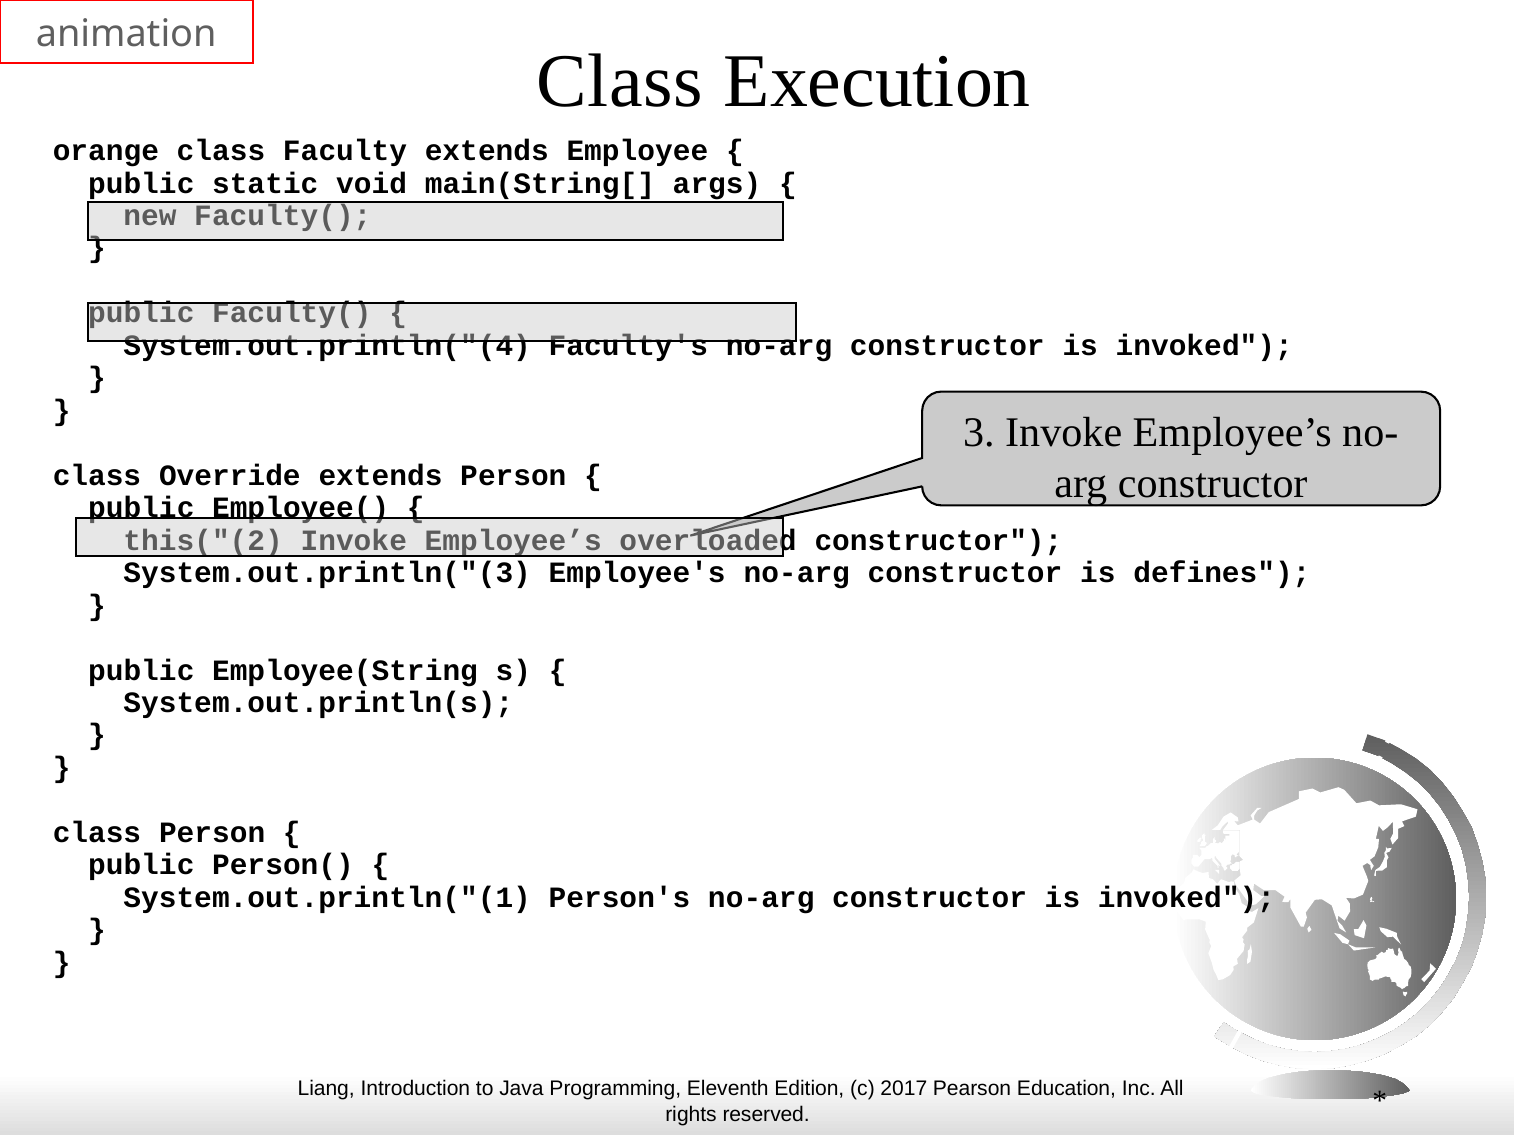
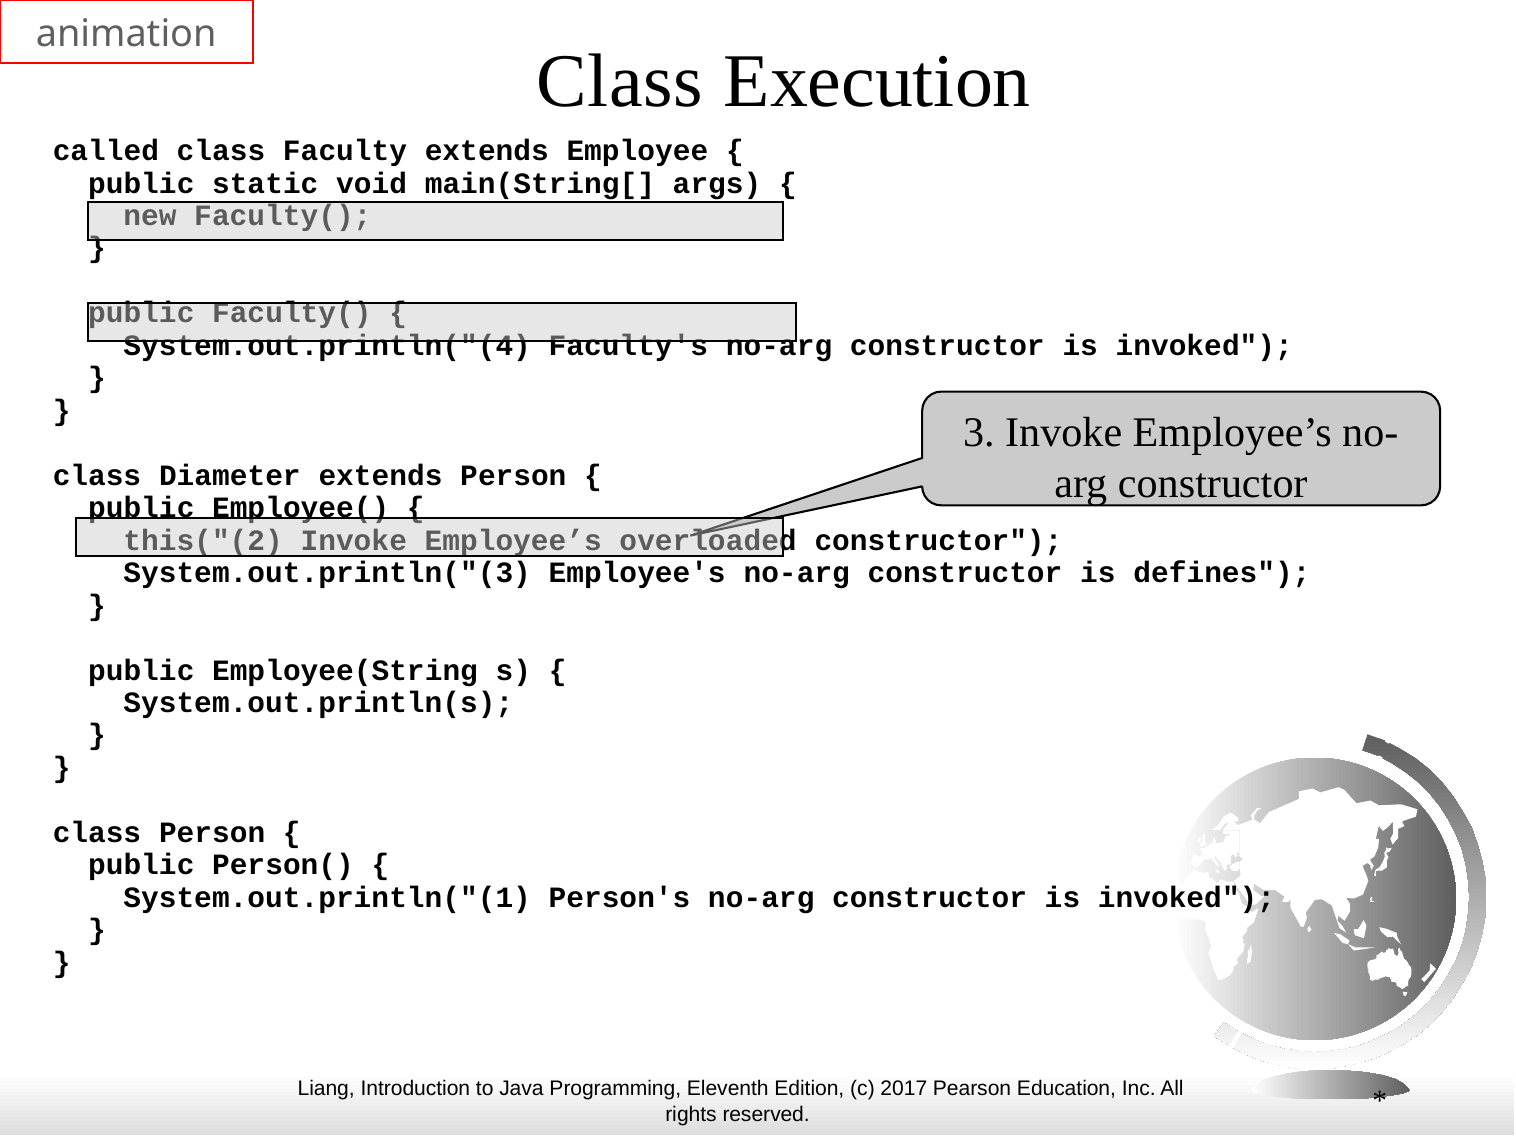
orange: orange -> called
Override: Override -> Diameter
